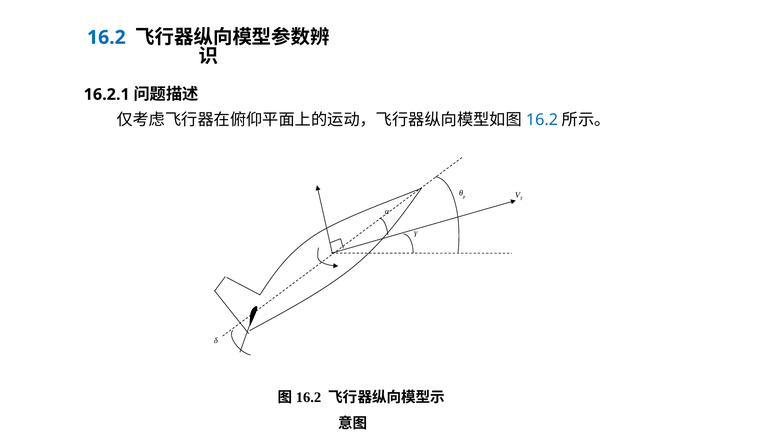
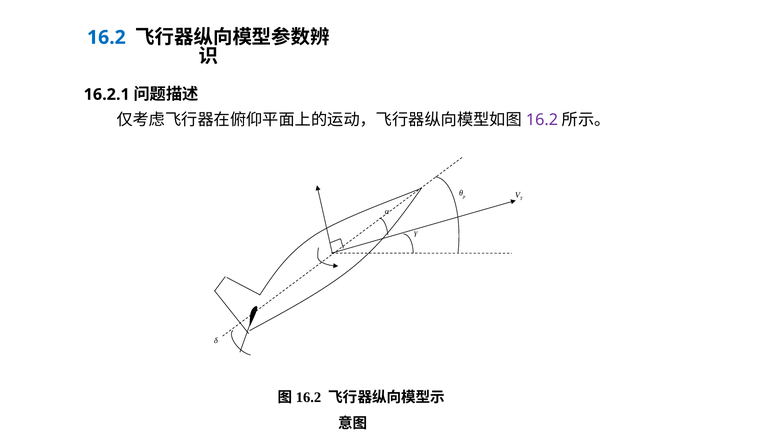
16.2 at (542, 120) colour: blue -> purple
